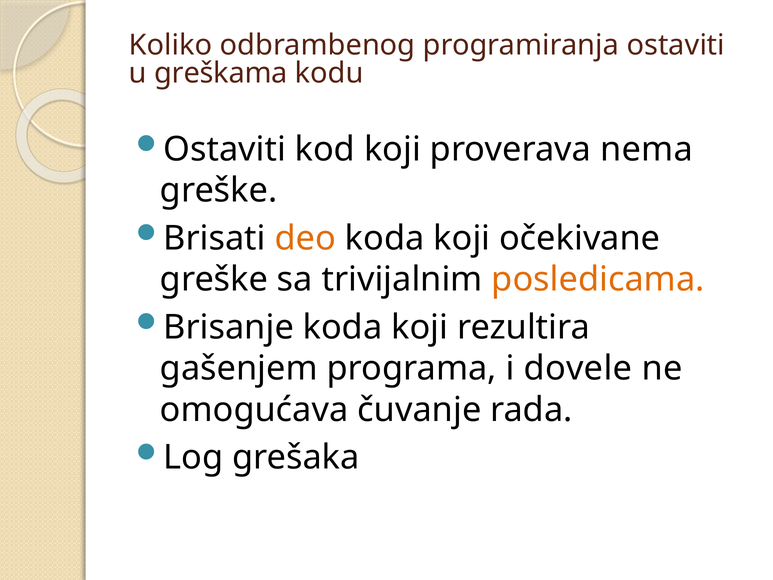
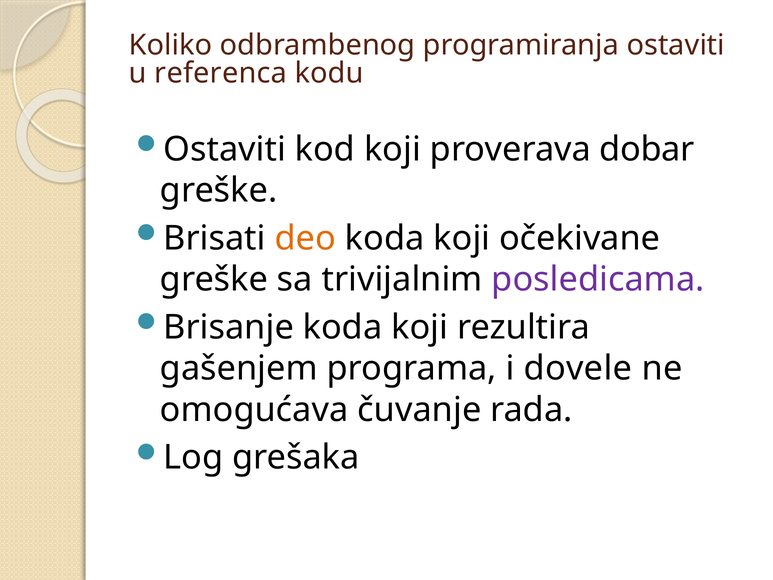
greškama: greškama -> referenca
nema: nema -> dobar
posledicama colour: orange -> purple
